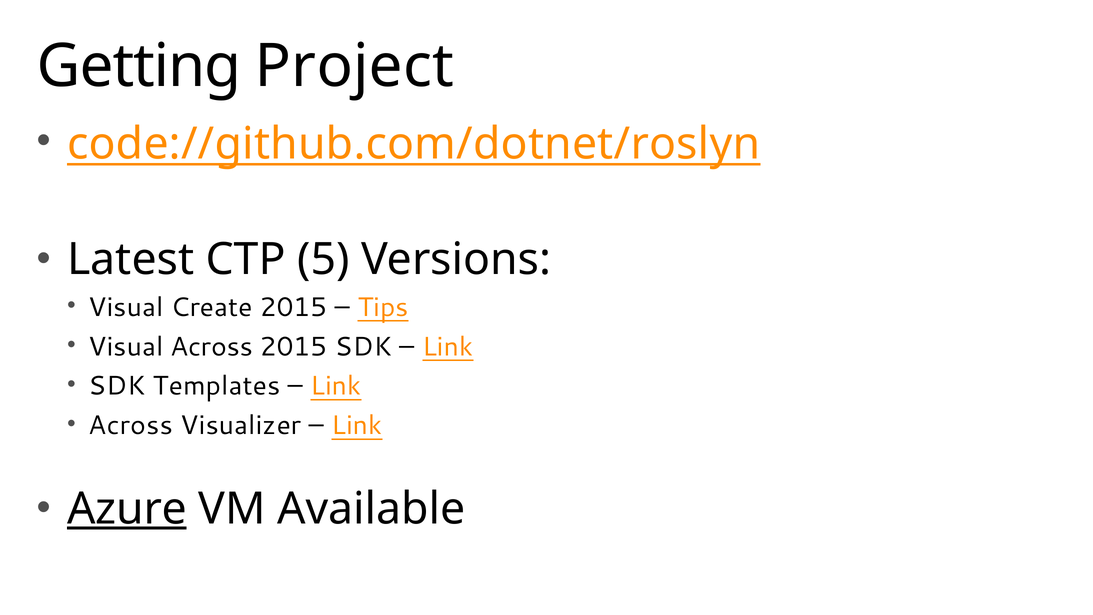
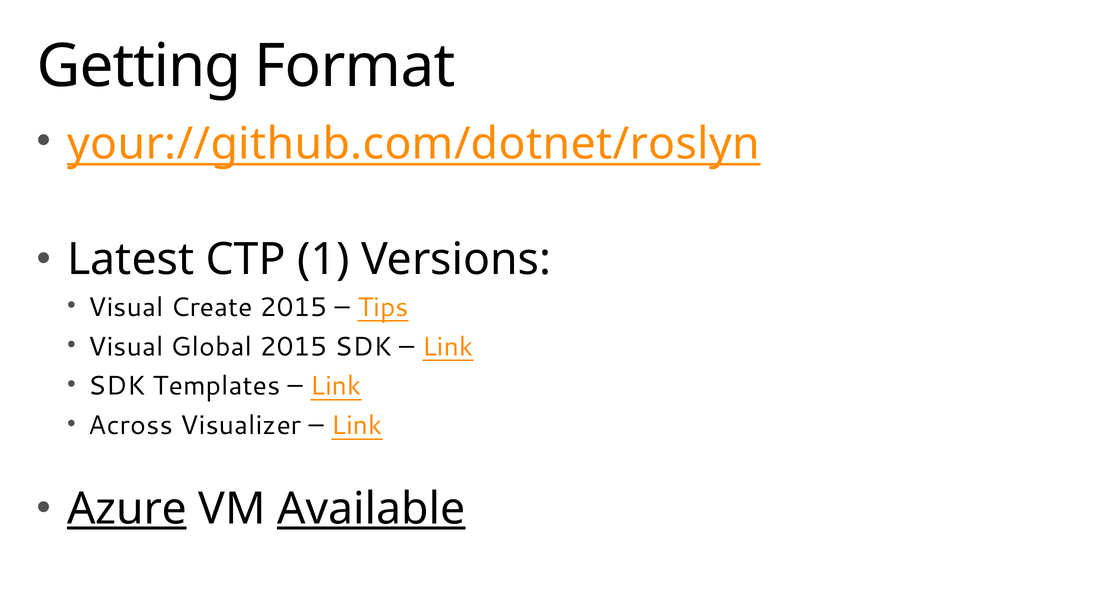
Project: Project -> Format
code://github.com/dotnet/roslyn: code://github.com/dotnet/roslyn -> your://github.com/dotnet/roslyn
5: 5 -> 1
Visual Across: Across -> Global
Available underline: none -> present
